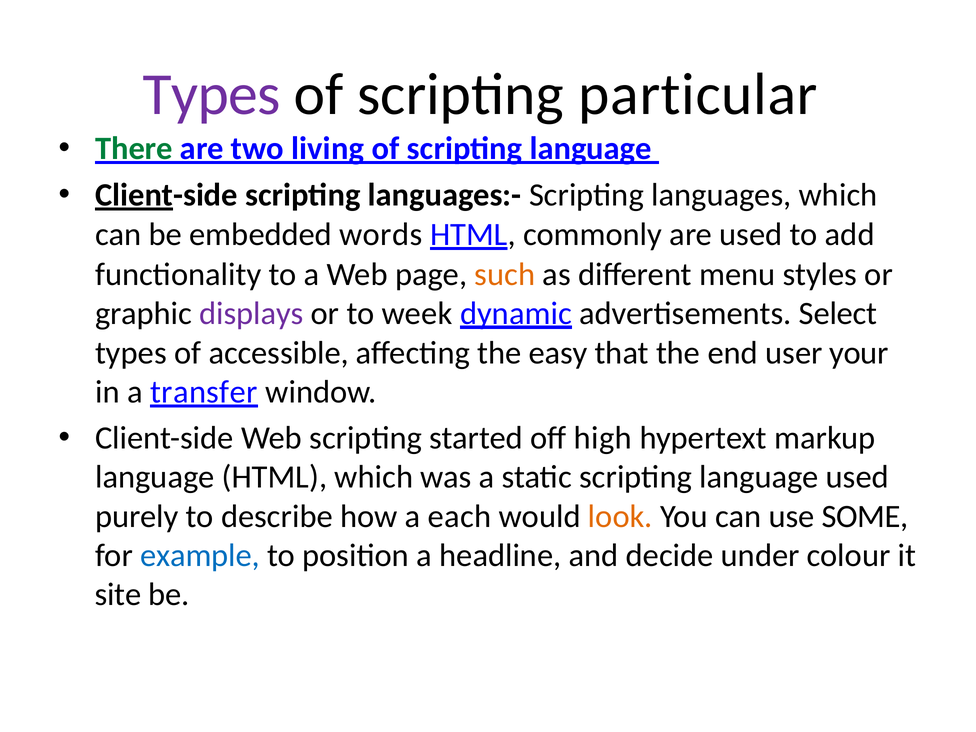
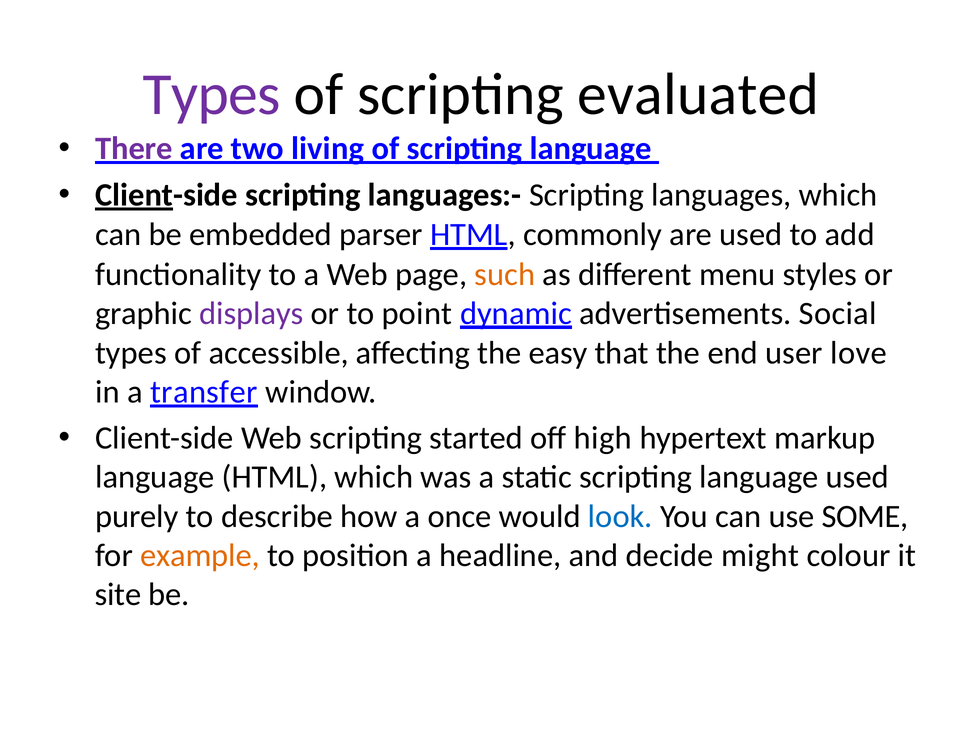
particular: particular -> evaluated
There colour: green -> purple
words: words -> parser
week: week -> point
Select: Select -> Social
your: your -> love
each: each -> once
look colour: orange -> blue
example colour: blue -> orange
under: under -> might
